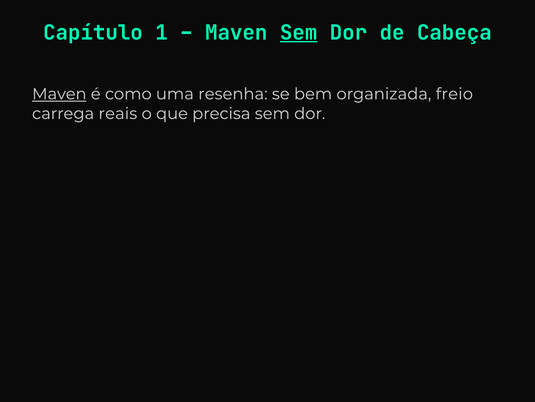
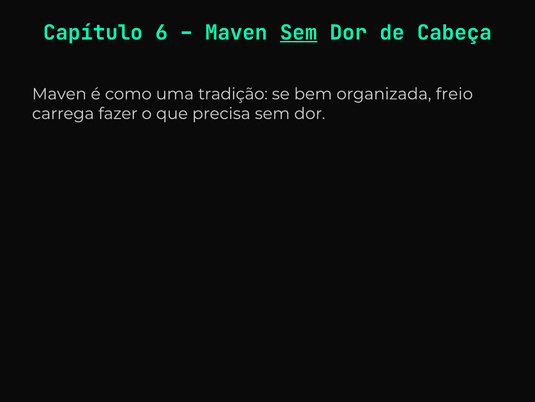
1: 1 -> 6
Maven at (59, 94) underline: present -> none
resenha: resenha -> tradição
reais: reais -> fazer
